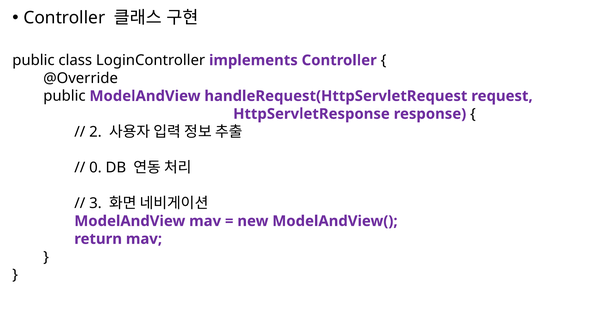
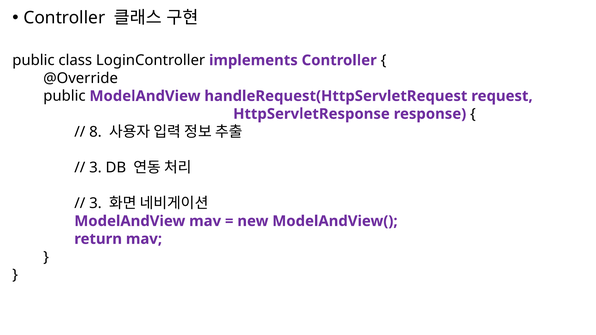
2: 2 -> 8
0 at (95, 168): 0 -> 3
